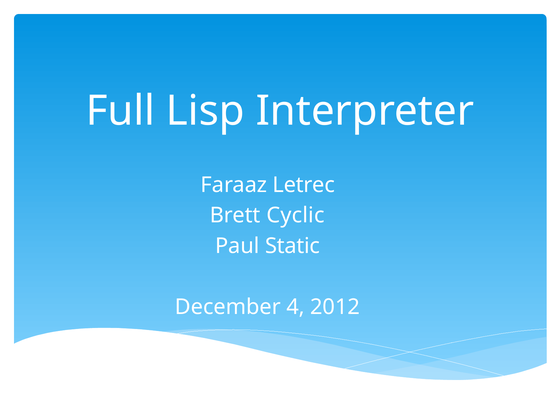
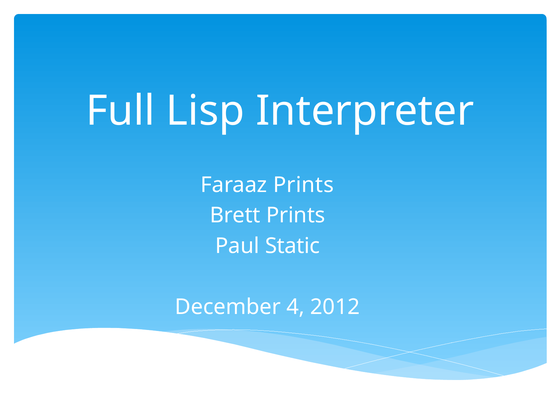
Faraaz Letrec: Letrec -> Prints
Brett Cyclic: Cyclic -> Prints
